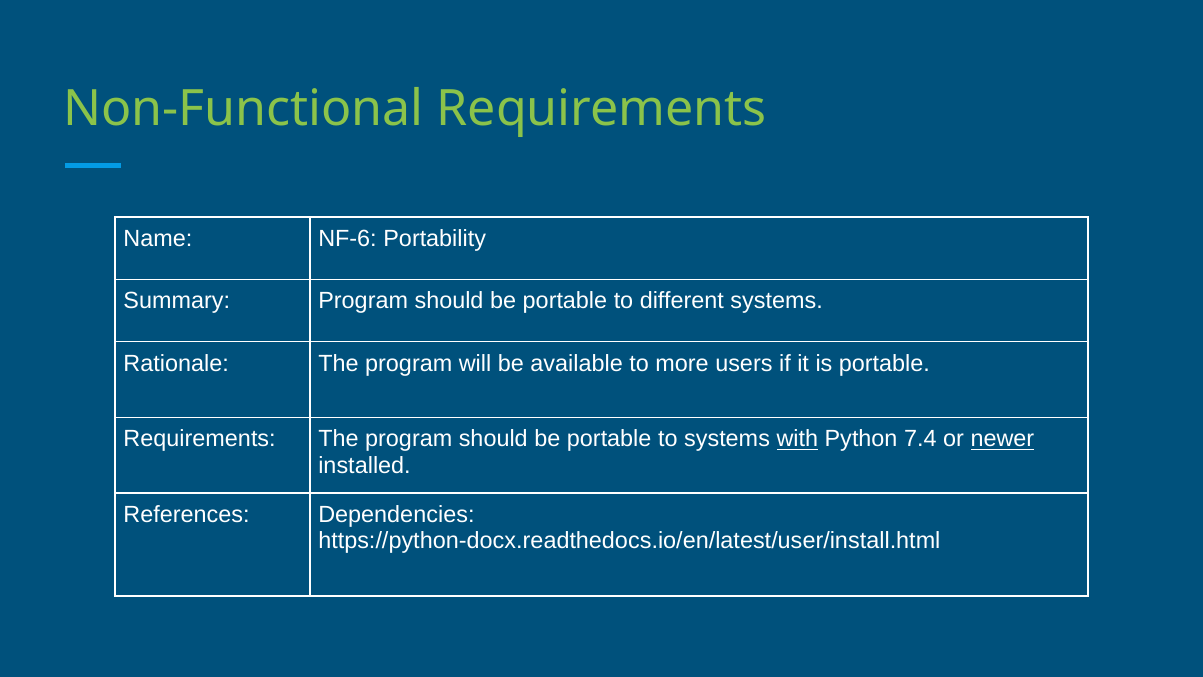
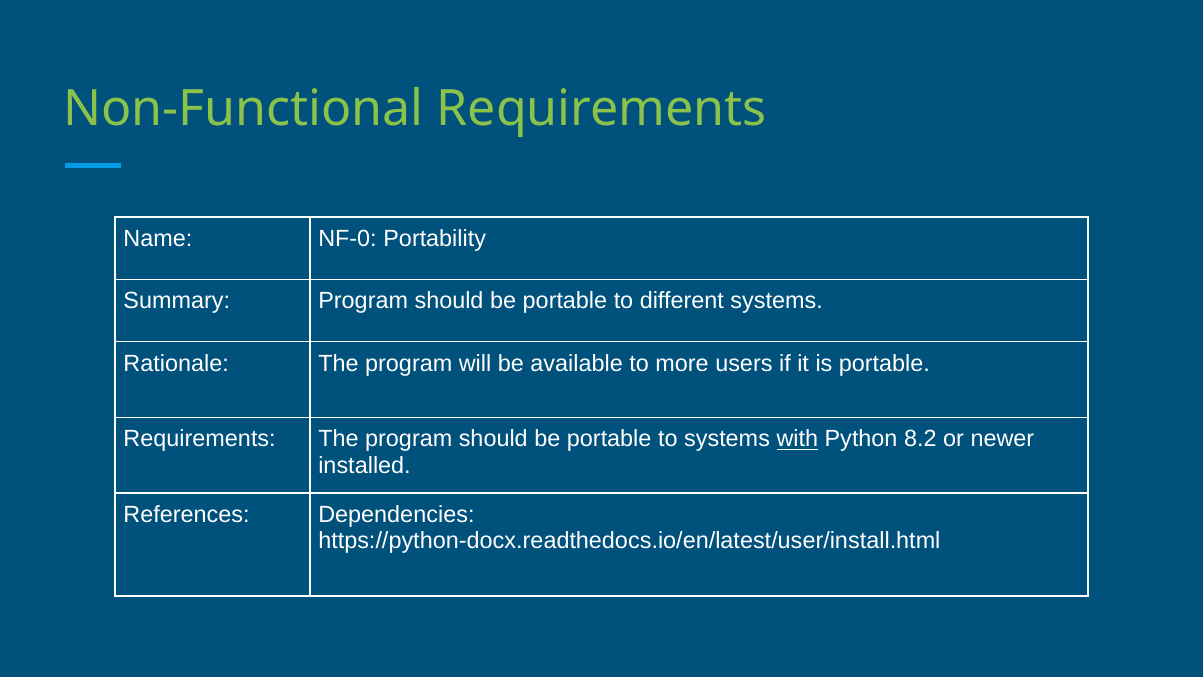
NF-6: NF-6 -> NF-0
7.4: 7.4 -> 8.2
newer underline: present -> none
